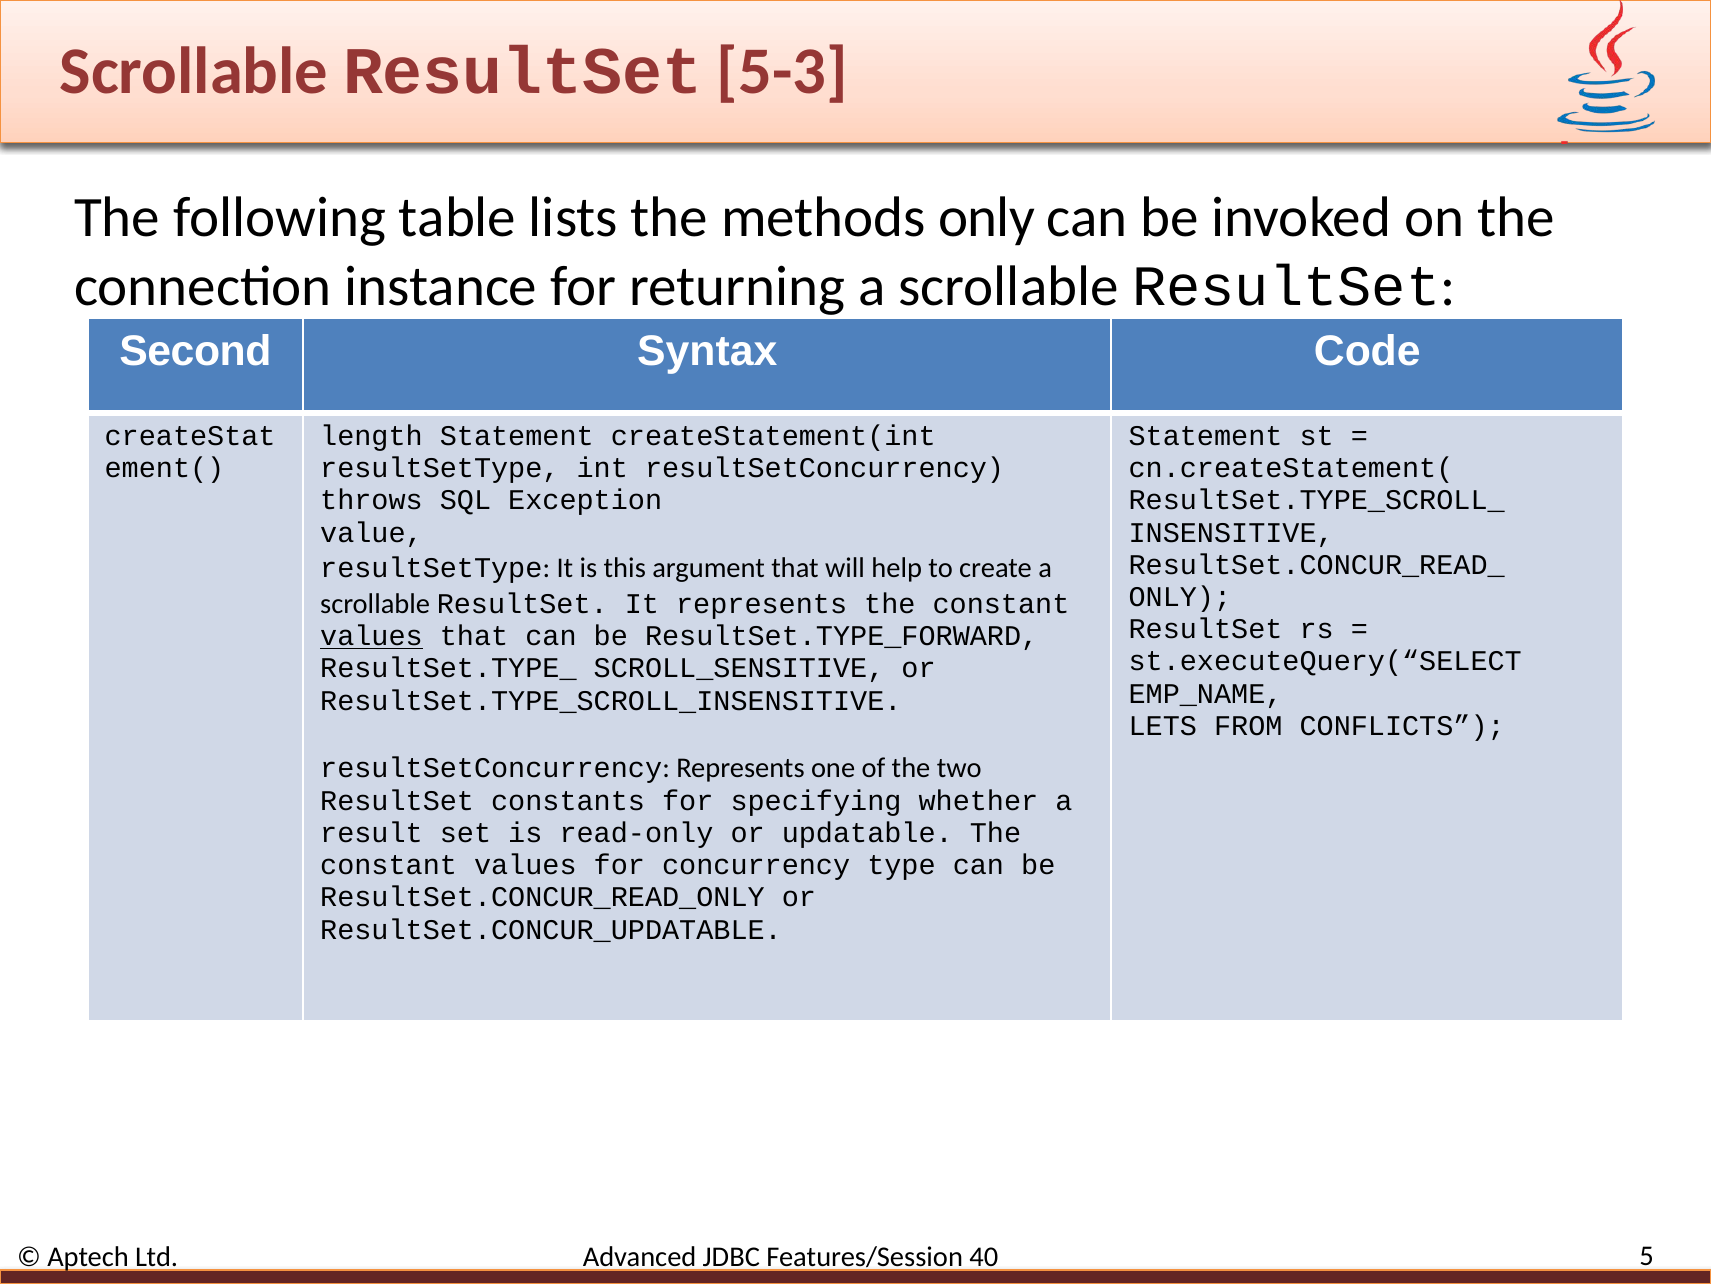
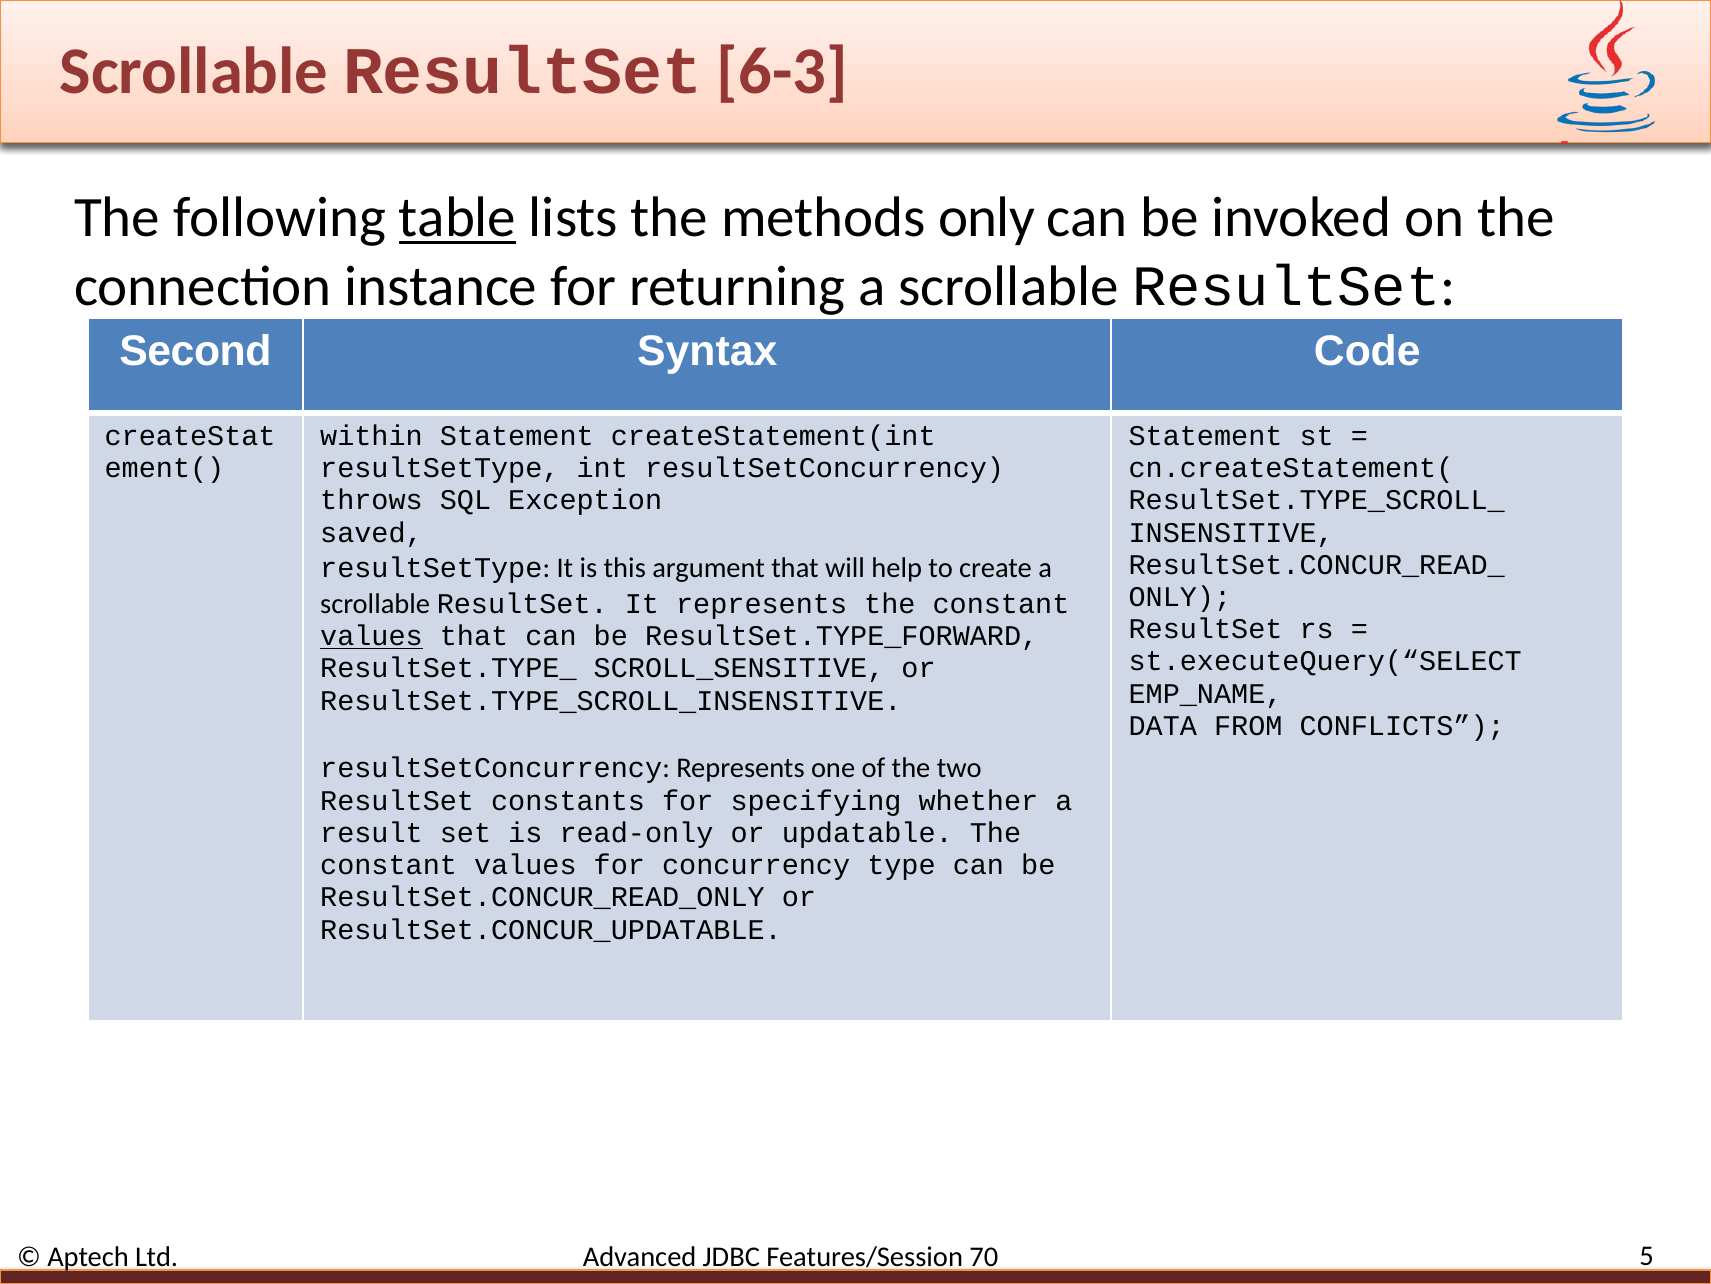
5-3: 5-3 -> 6-3
table underline: none -> present
length: length -> within
value: value -> saved
LETS: LETS -> DATA
40: 40 -> 70
